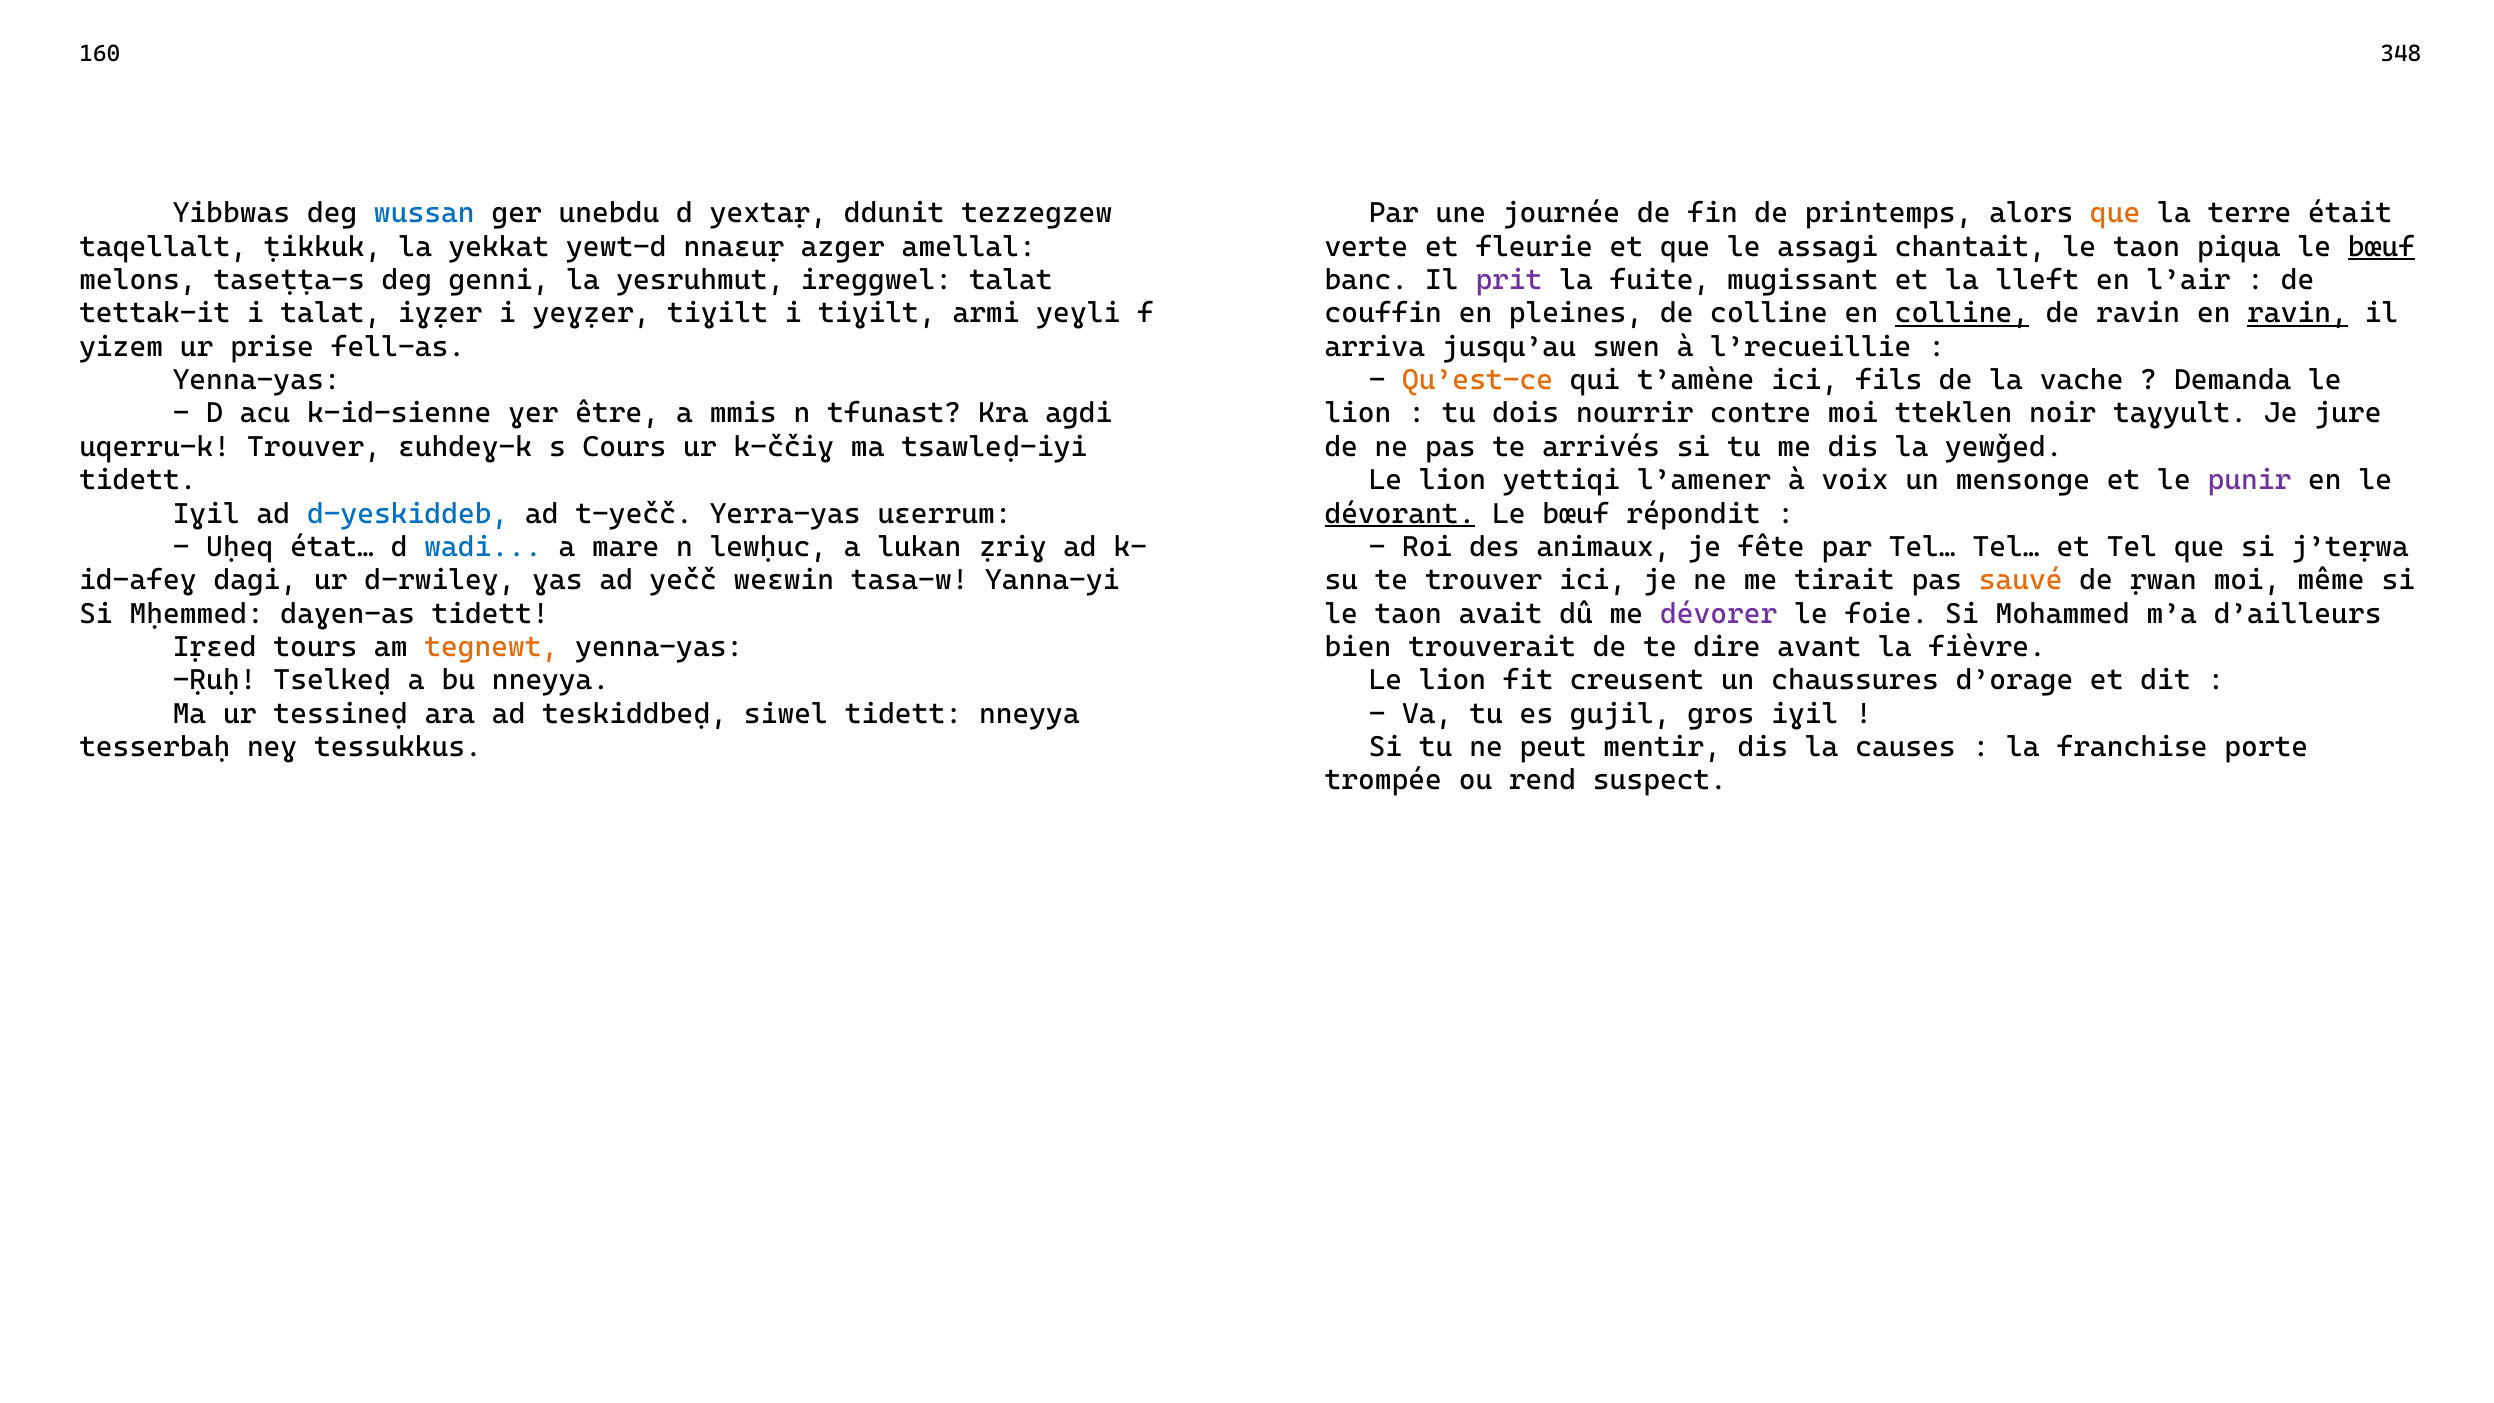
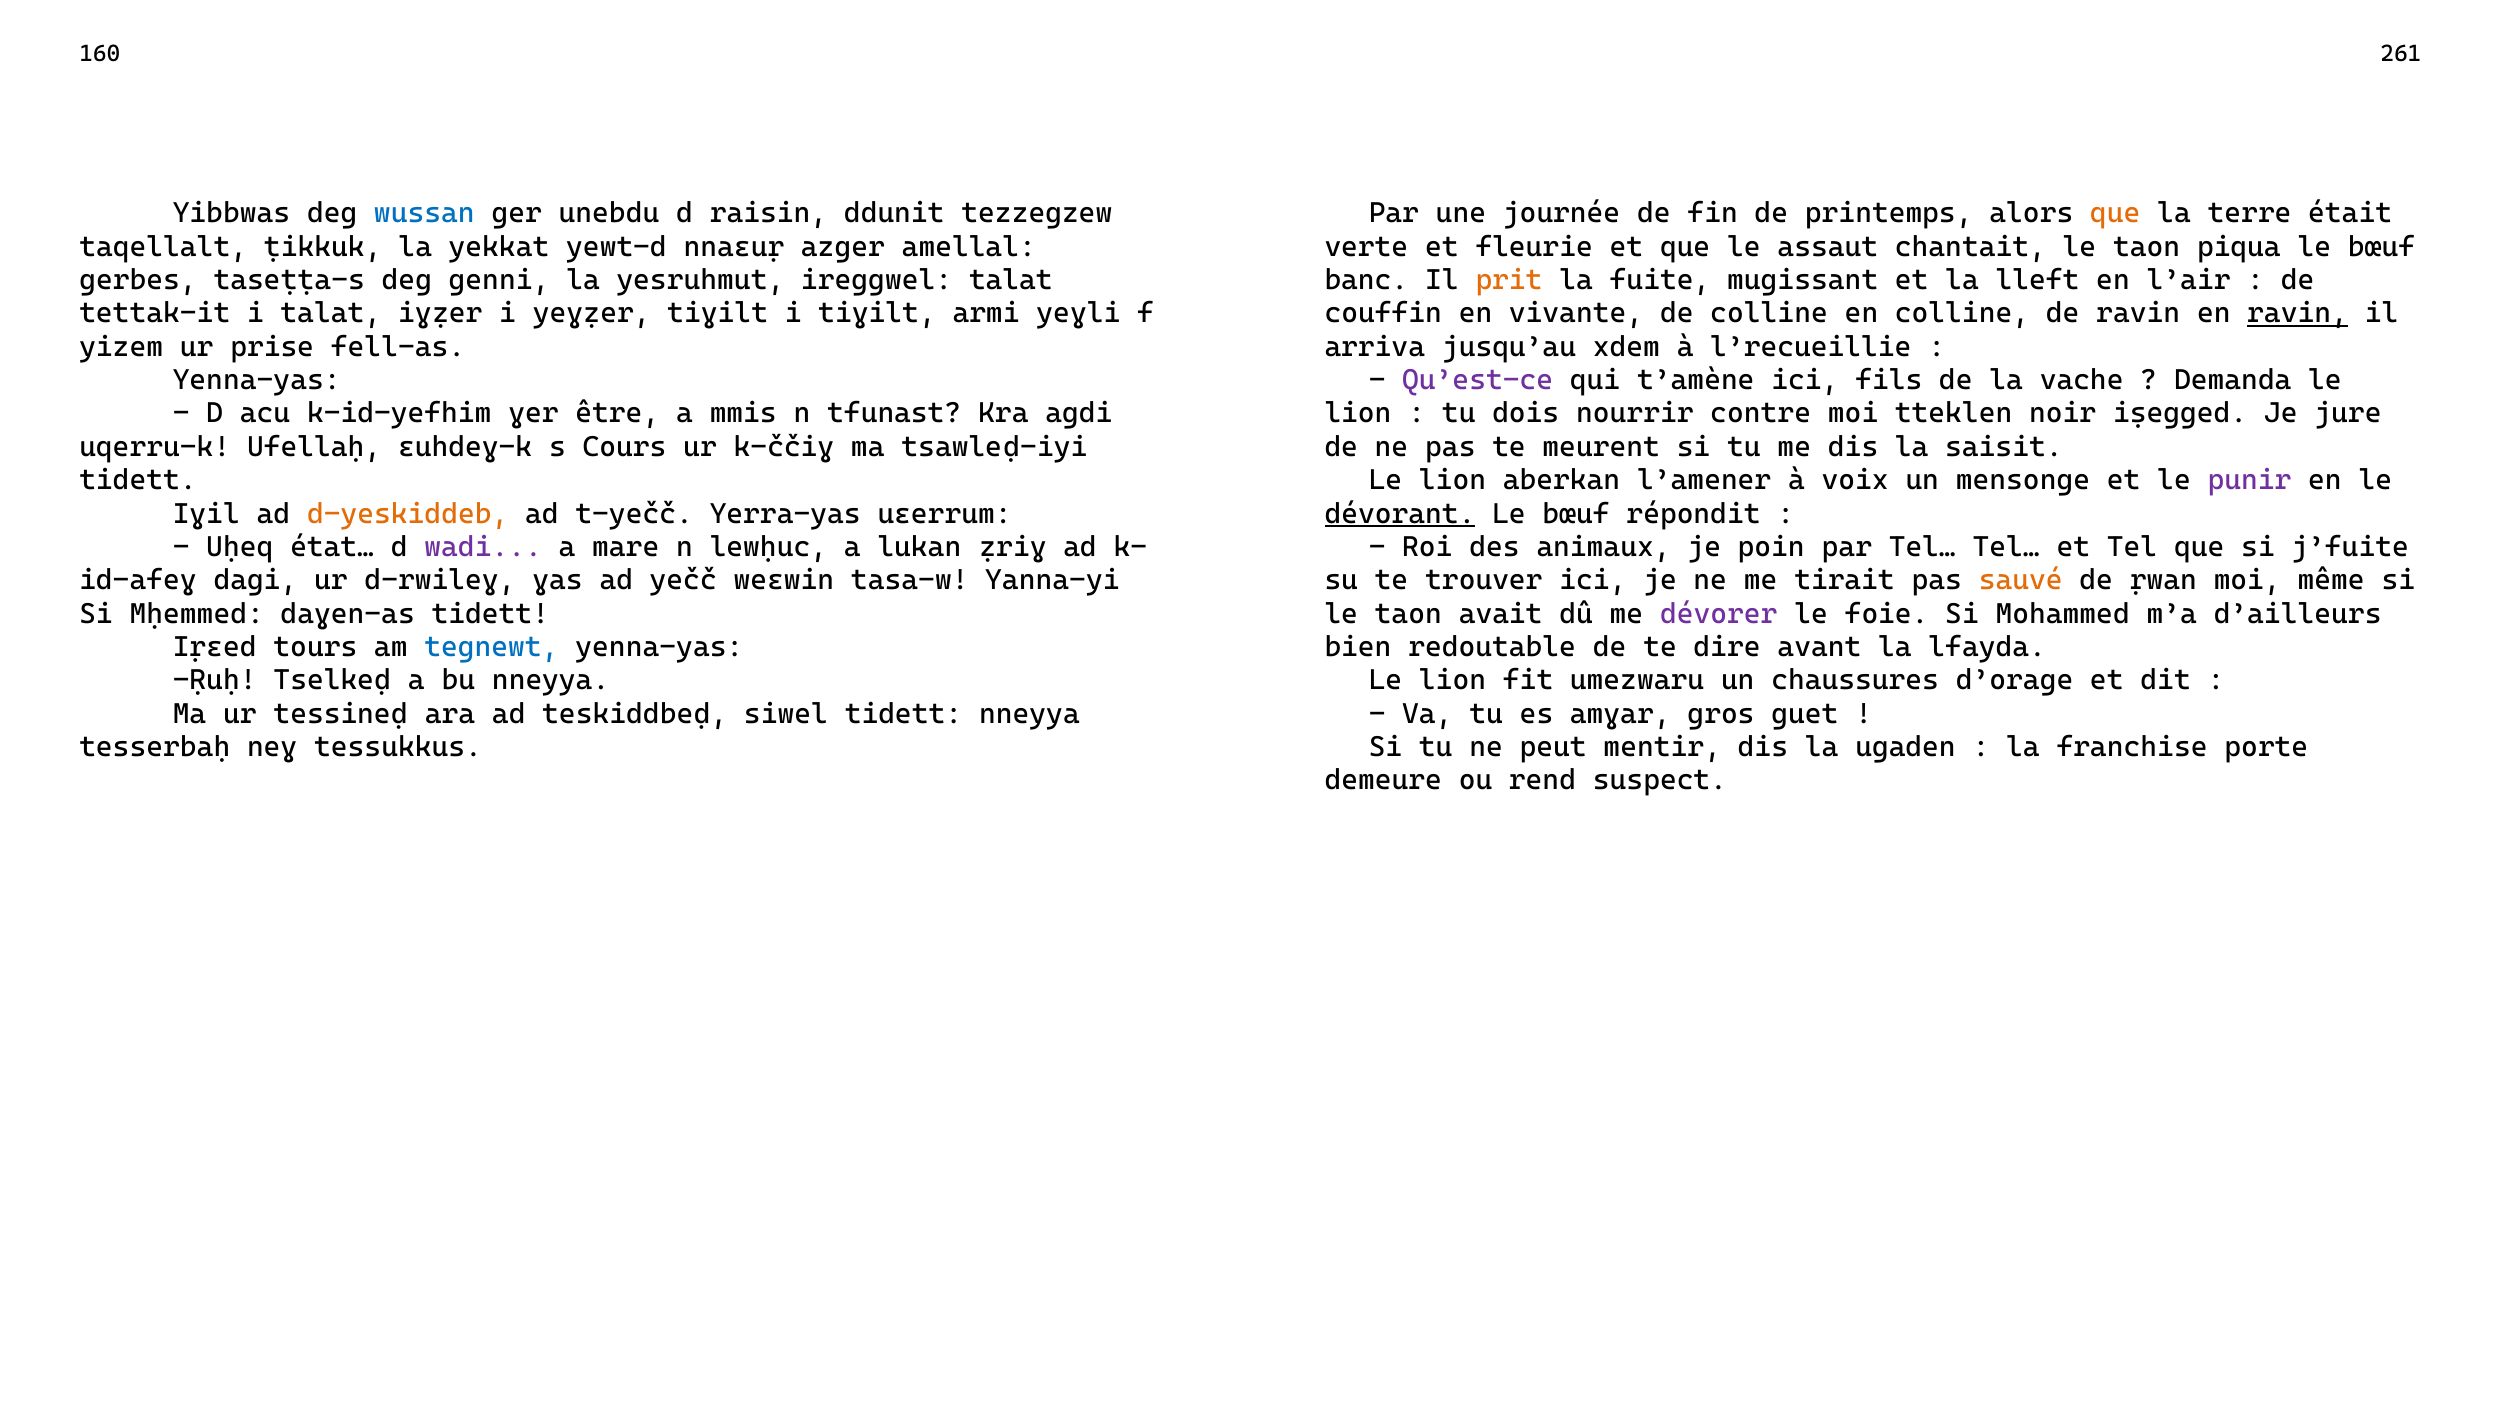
348: 348 -> 261
yextaṛ: yextaṛ -> raisin
assagi: assagi -> assaut
bœuf at (2382, 247) underline: present -> none
melons: melons -> gerbes
prit colour: purple -> orange
pleines: pleines -> vivante
colline at (1962, 313) underline: present -> none
swen: swen -> xdem
Qu’est-ce colour: orange -> purple
k-id-sienne: k-id-sienne -> k-id-yefhim
taɣyult: taɣyult -> iṣegged
uqerru-k Trouver: Trouver -> Ufellaḥ
arrivés: arrivés -> meurent
yewǧed: yewǧed -> saisit
yettiqi: yettiqi -> aberkan
d-yeskiddeb colour: blue -> orange
wadi colour: blue -> purple
fête: fête -> poin
j’teṛwa: j’teṛwa -> j’fuite
tegnewt colour: orange -> blue
trouverait: trouverait -> redoutable
fièvre: fièvre -> lfayda
creusent: creusent -> umezwaru
gujil: gujil -> amɣar
gros iɣil: iɣil -> guet
causes: causes -> ugaden
trompée: trompée -> demeure
